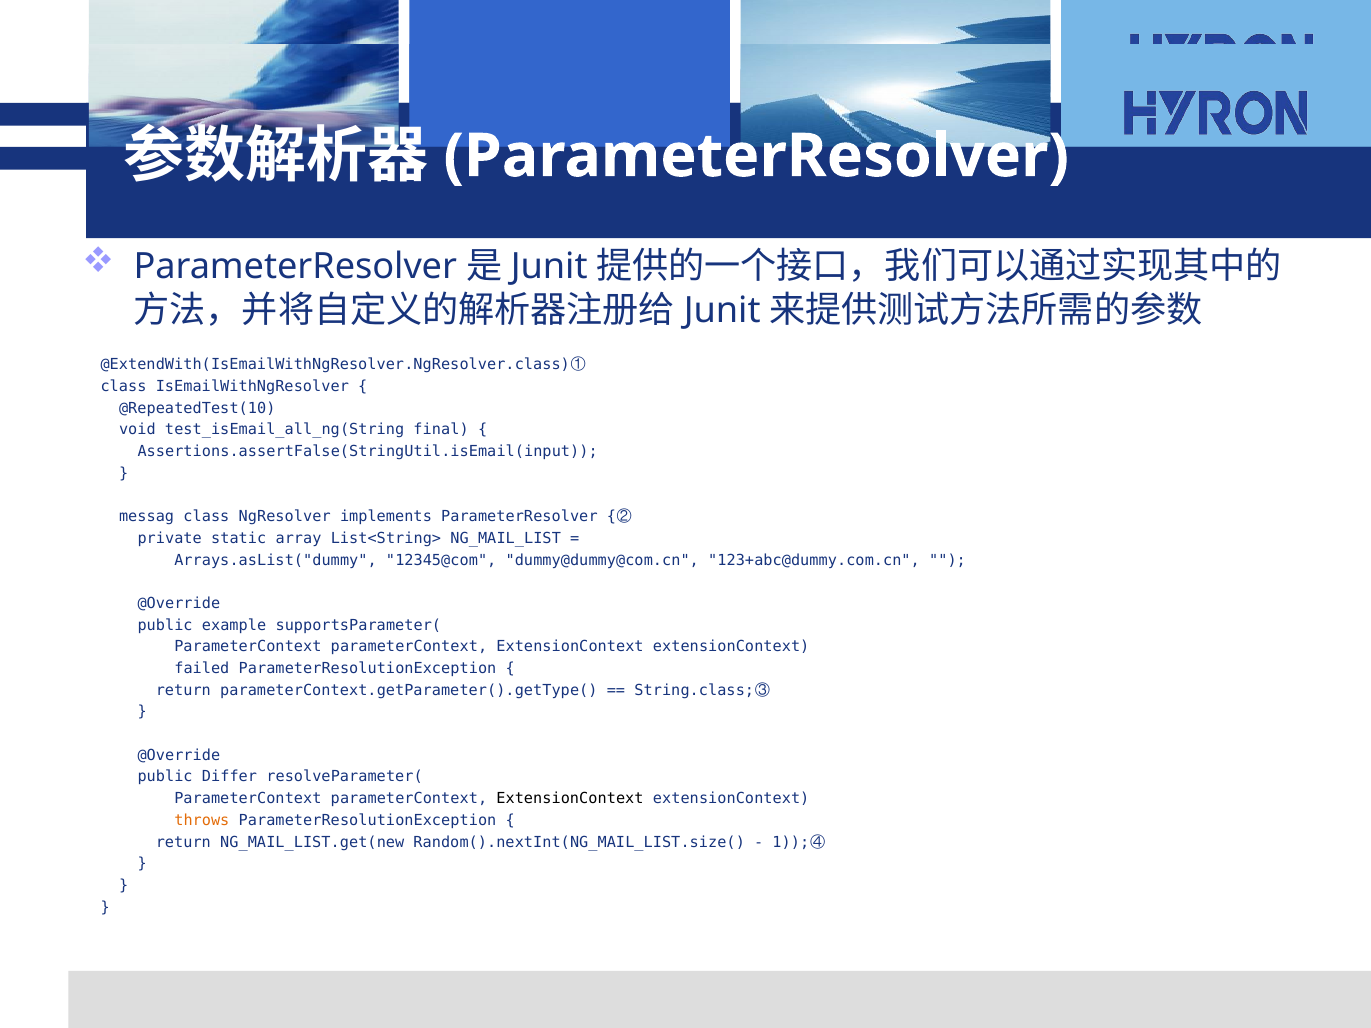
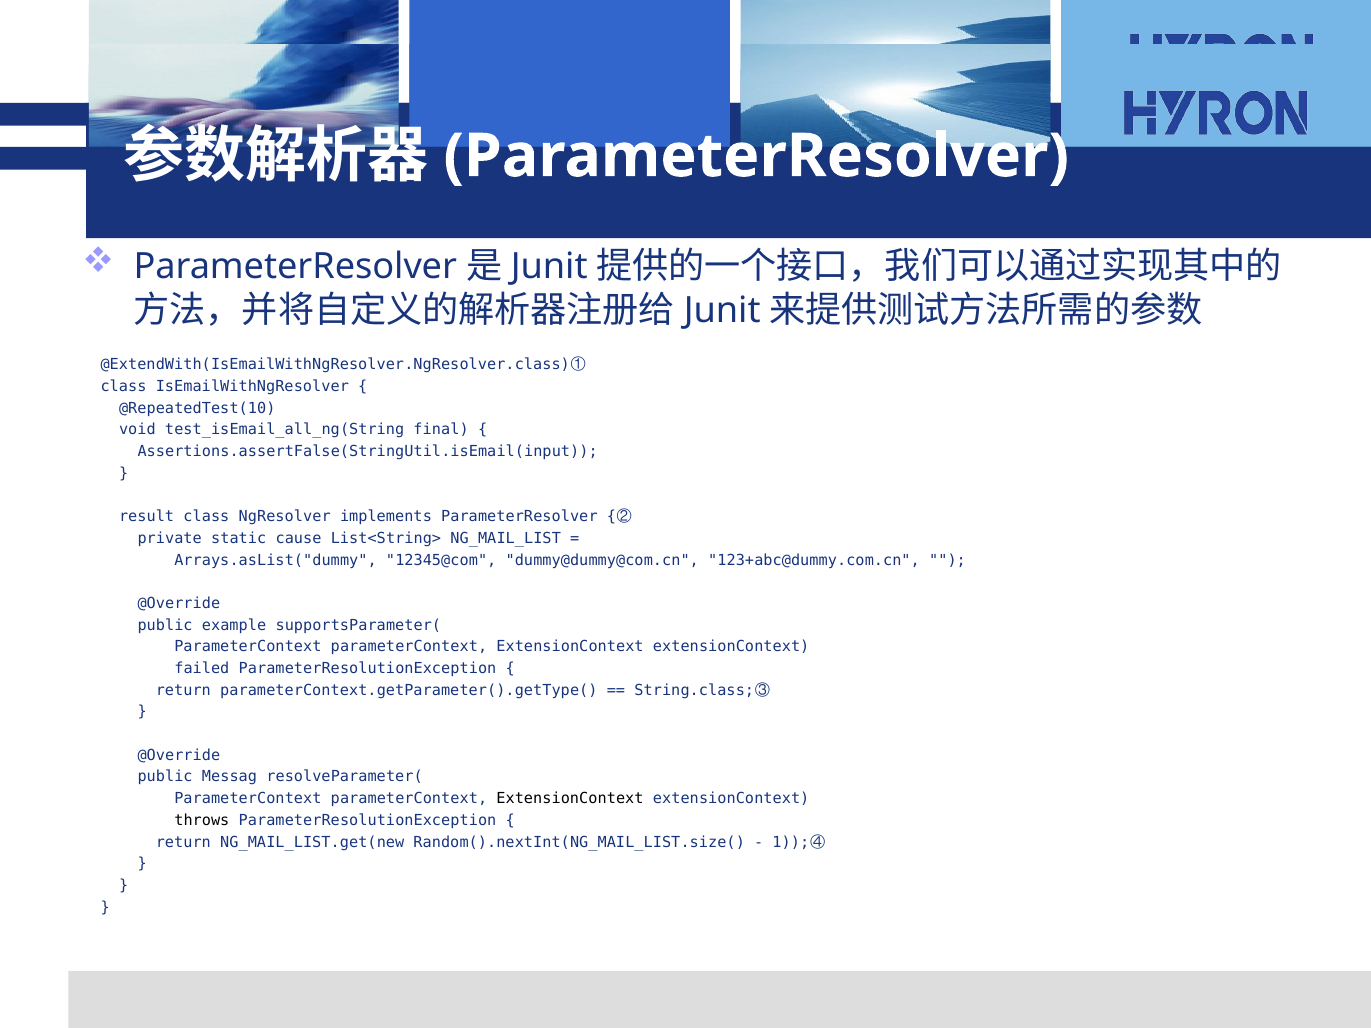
messag: messag -> result
array: array -> cause
Differ: Differ -> Messag
throws colour: orange -> black
